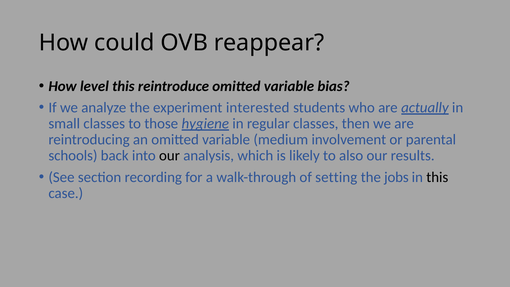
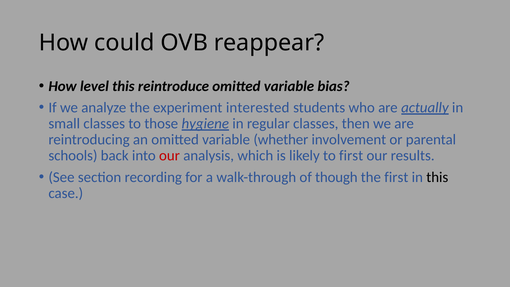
medium: medium -> whether
our at (169, 156) colour: black -> red
to also: also -> first
setting: setting -> though
the jobs: jobs -> first
